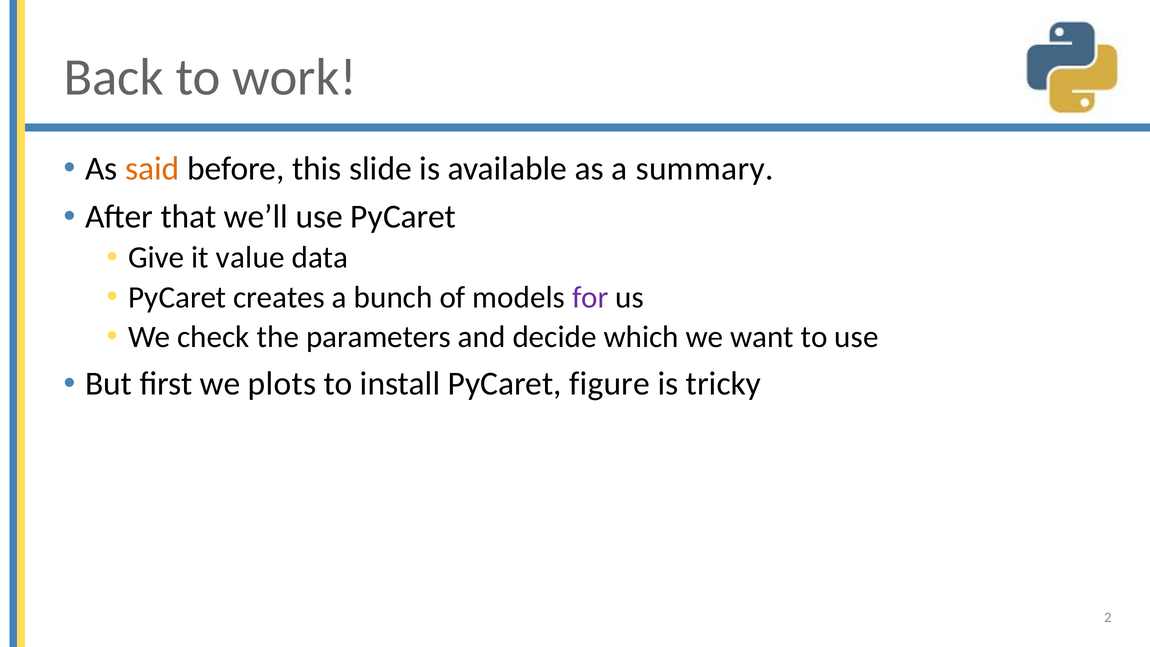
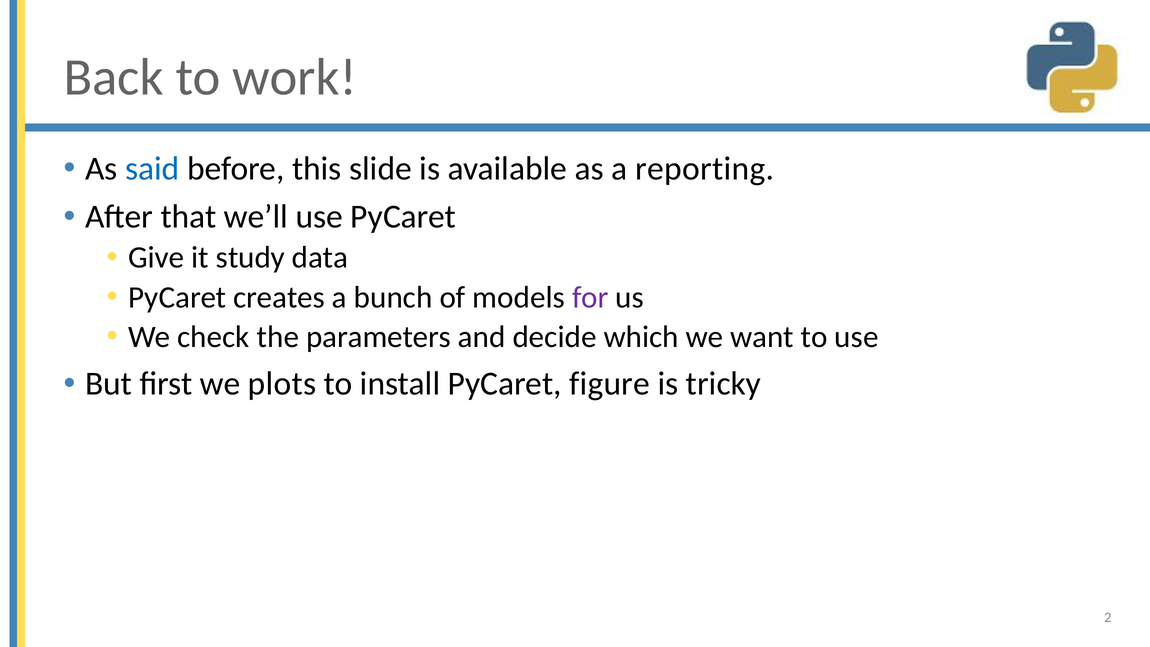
said colour: orange -> blue
summary: summary -> reporting
value: value -> study
